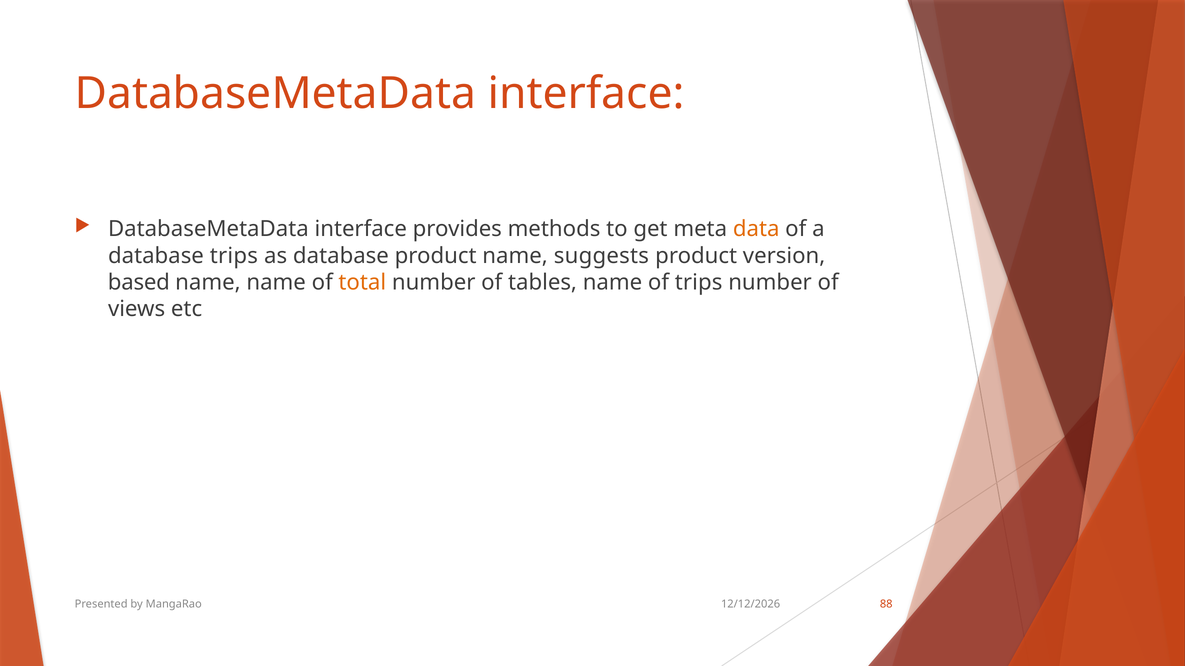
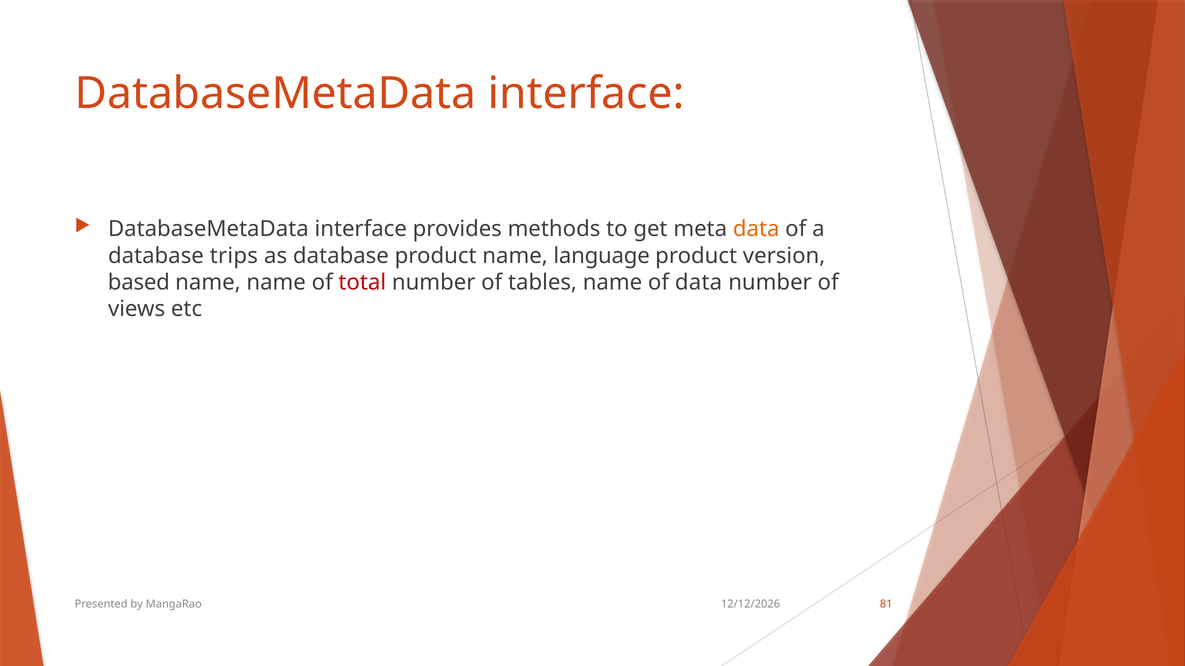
suggests: suggests -> language
total colour: orange -> red
of trips: trips -> data
88: 88 -> 81
